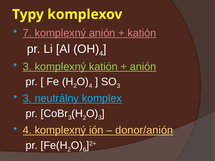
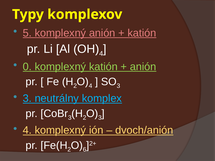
7: 7 -> 5
3 at (27, 67): 3 -> 0
donor/anión: donor/anión -> dvoch/anión
